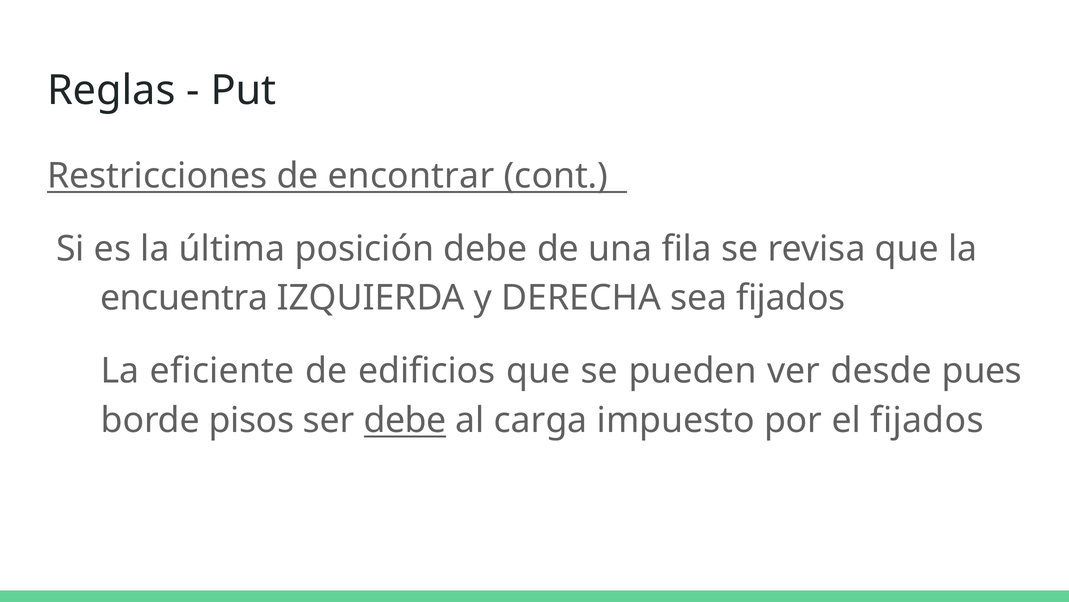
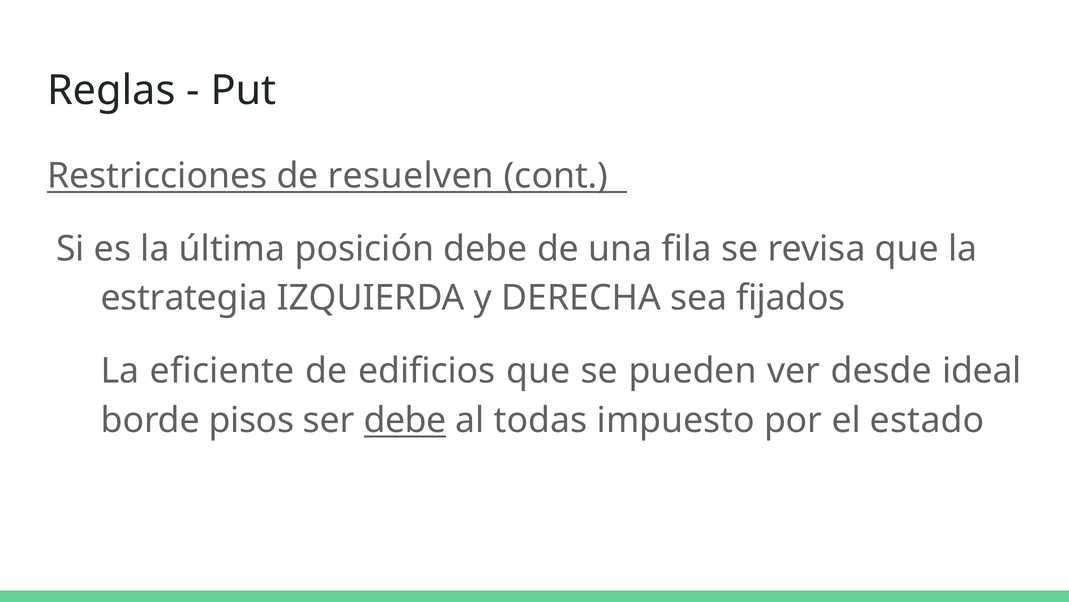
encontrar: encontrar -> resuelven
encuentra: encuentra -> estrategia
pues: pues -> ideal
carga: carga -> todas
el fijados: fijados -> estado
